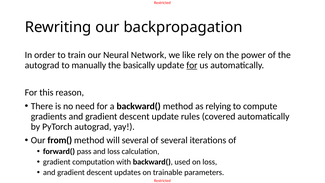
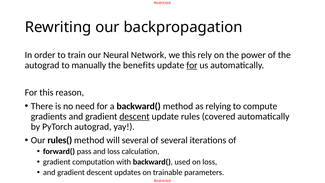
we like: like -> this
basically: basically -> benefits
descent at (134, 116) underline: none -> present
from(: from( -> rules(
